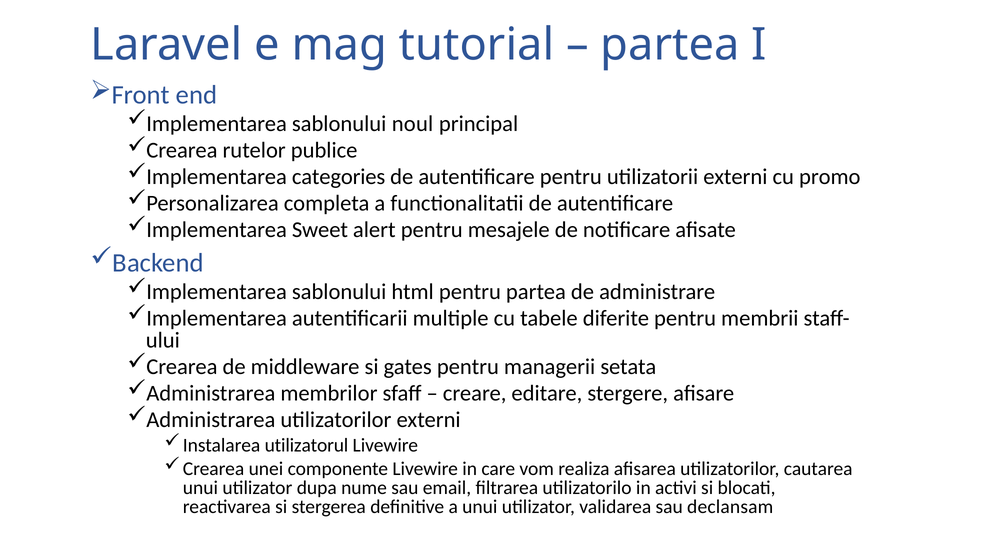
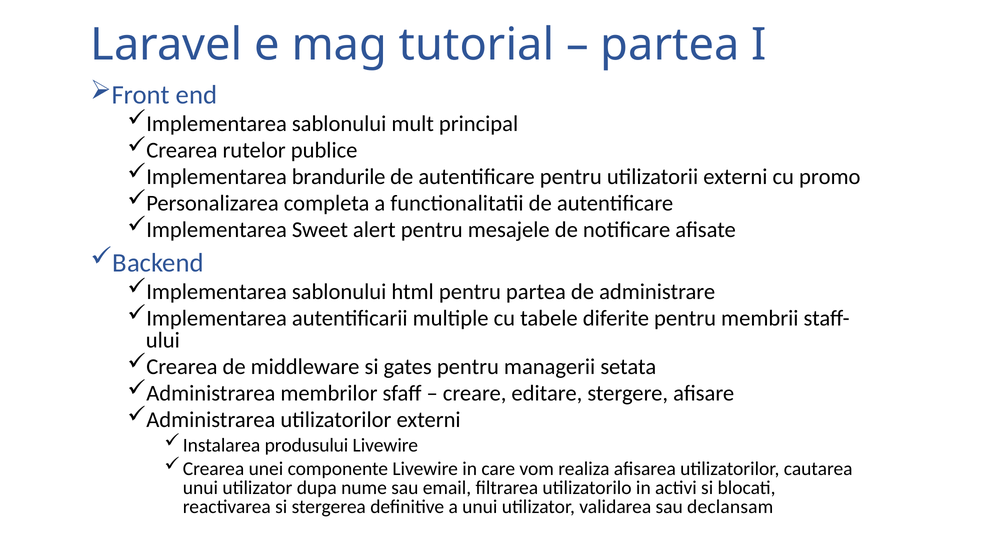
noul: noul -> mult
categories: categories -> brandurile
utilizatorul: utilizatorul -> produsului
